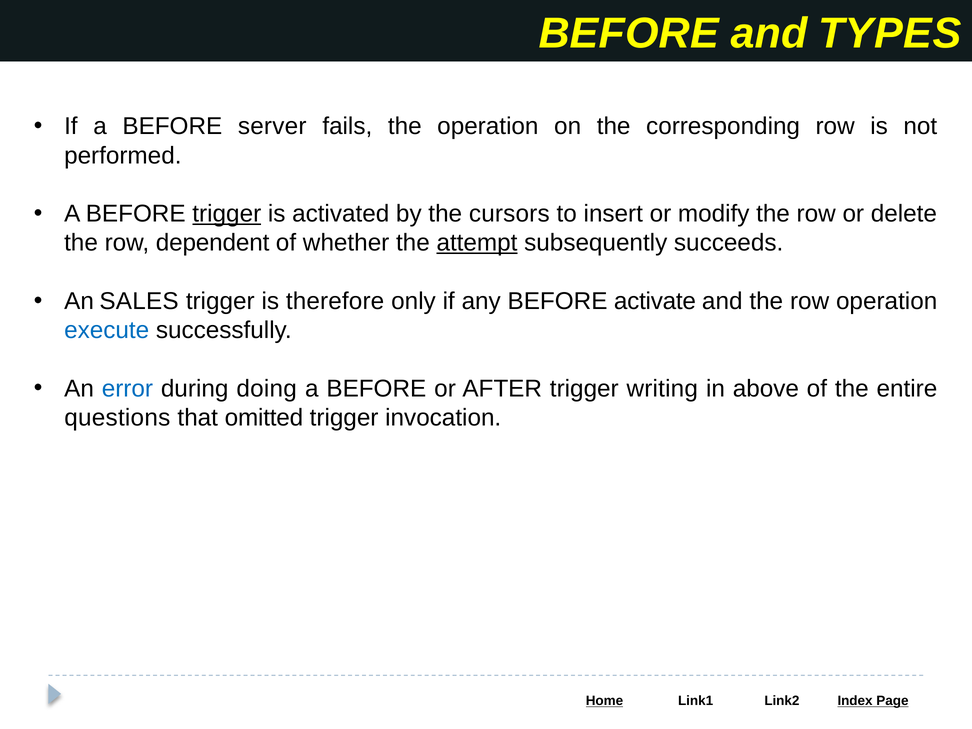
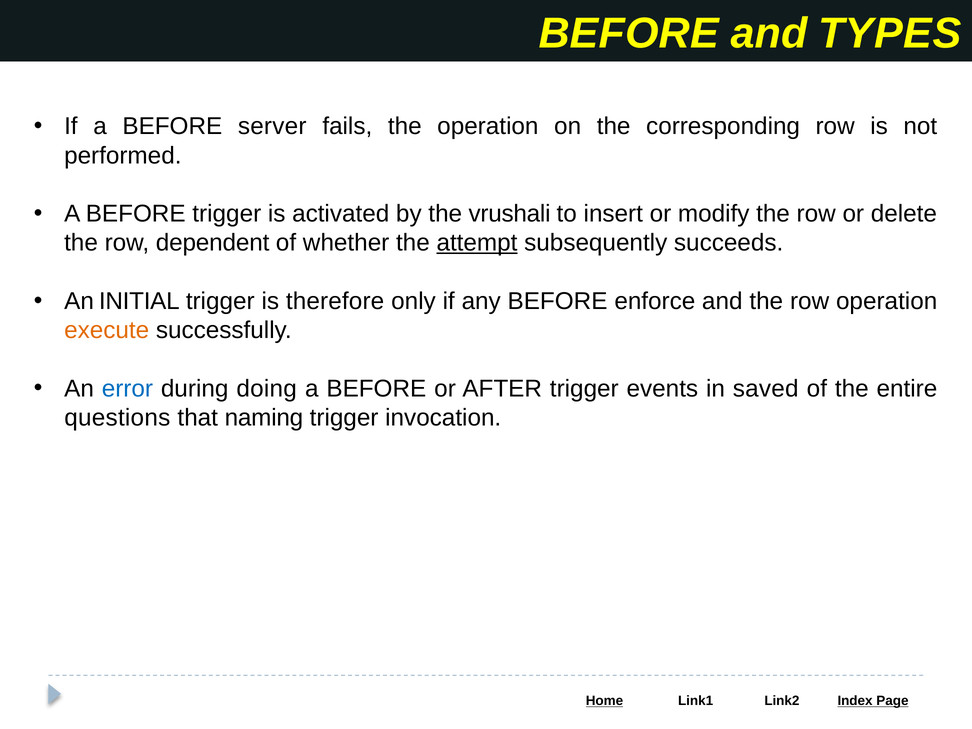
trigger at (227, 214) underline: present -> none
cursors: cursors -> vrushali
SALES: SALES -> INITIAL
activate: activate -> enforce
execute colour: blue -> orange
writing: writing -> events
above: above -> saved
omitted: omitted -> naming
